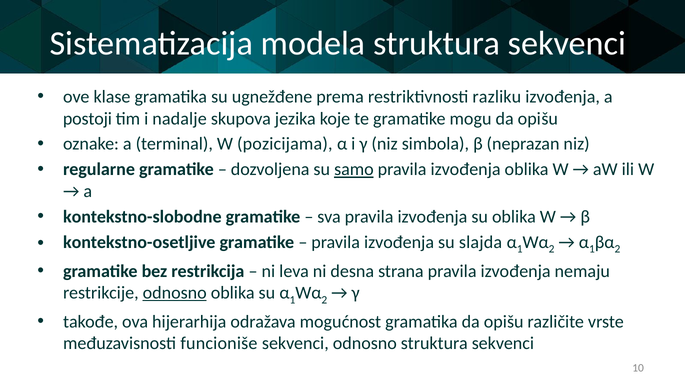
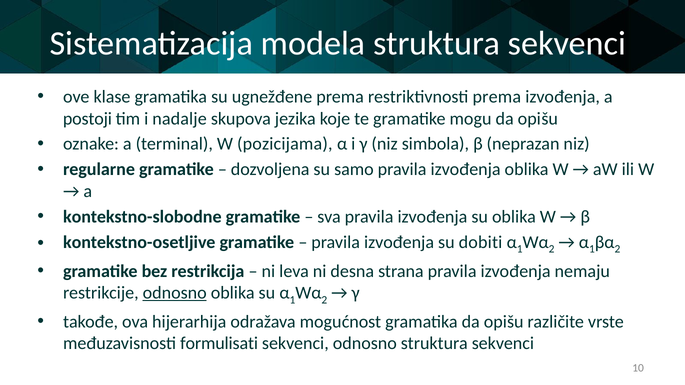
restriktivnosti razliku: razliku -> prema
samo underline: present -> none
slajda: slajda -> dobiti
funcioniše: funcioniše -> formulisati
